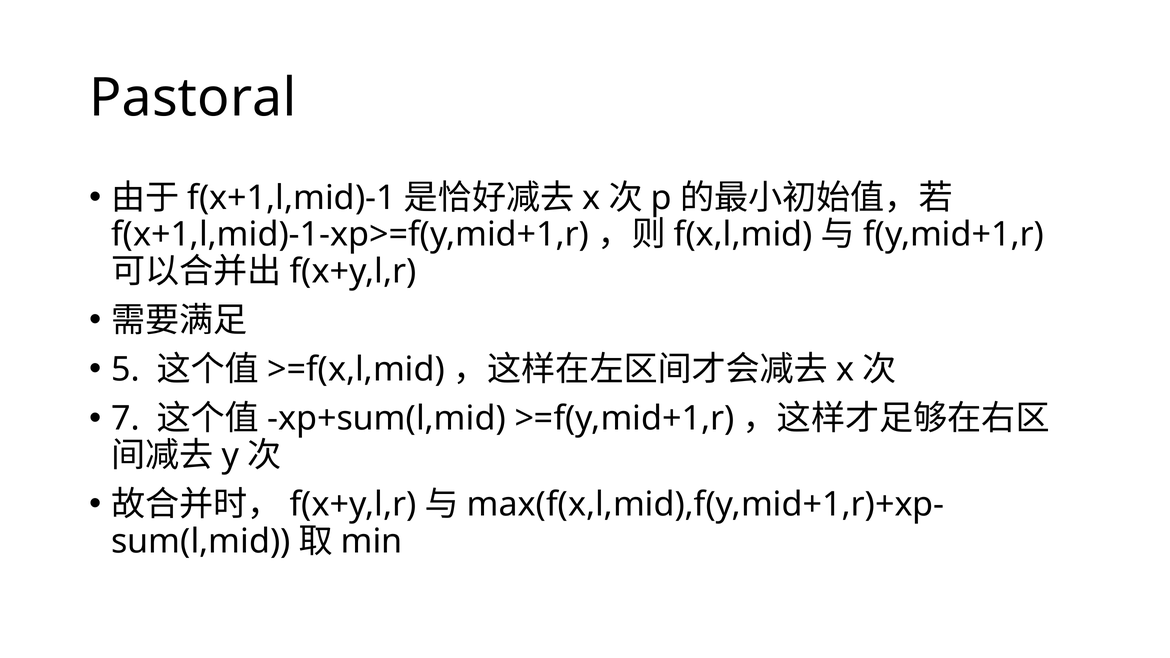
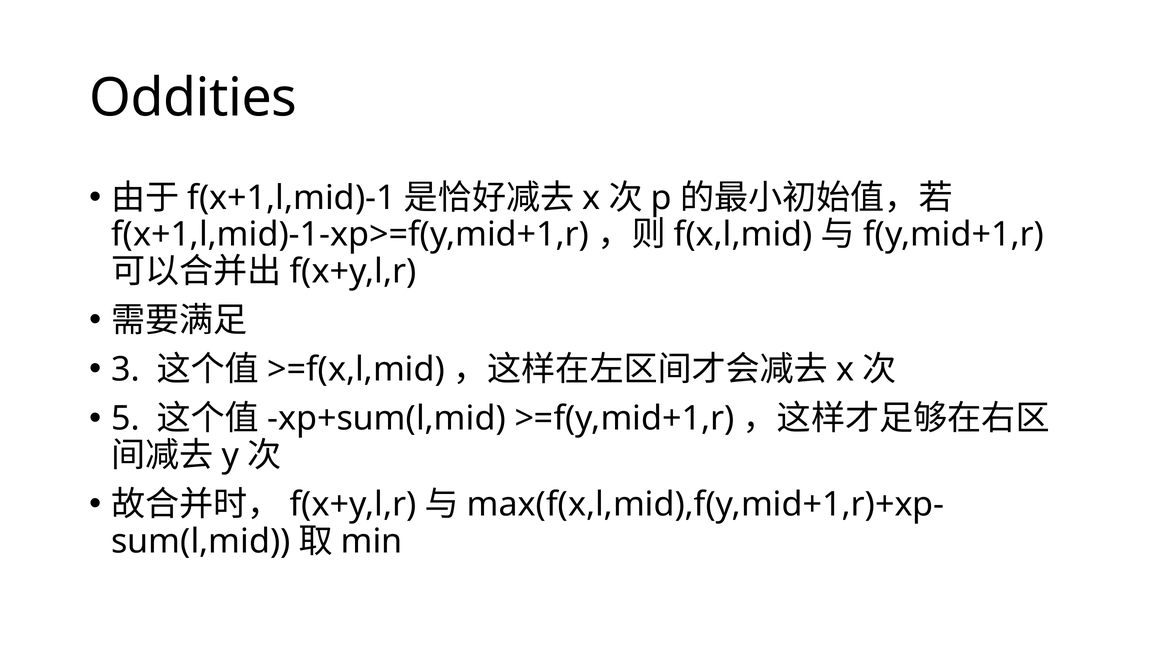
Pastoral: Pastoral -> Oddities
5: 5 -> 3
7: 7 -> 5
